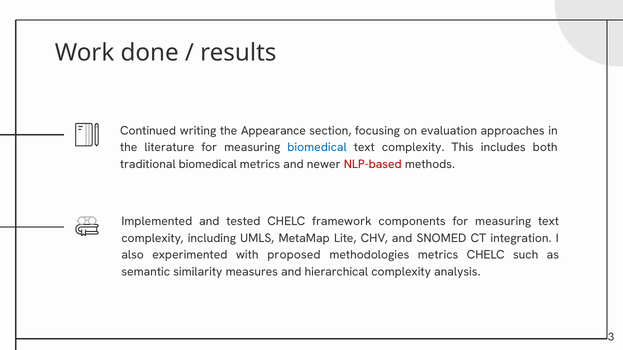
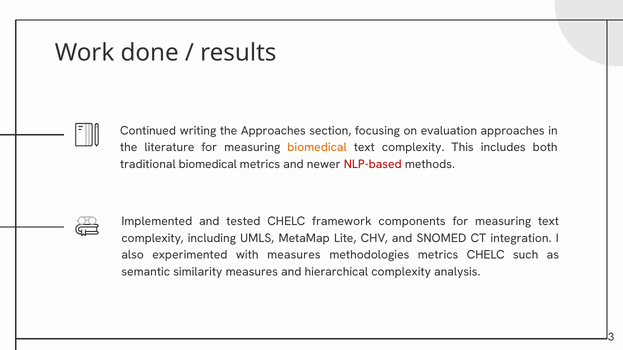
the Appearance: Appearance -> Approaches
biomedical at (317, 148) colour: blue -> orange
with proposed: proposed -> measures
